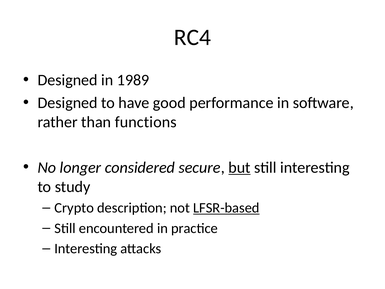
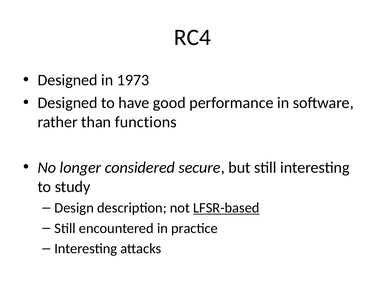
1989: 1989 -> 1973
but underline: present -> none
Crypto: Crypto -> Design
